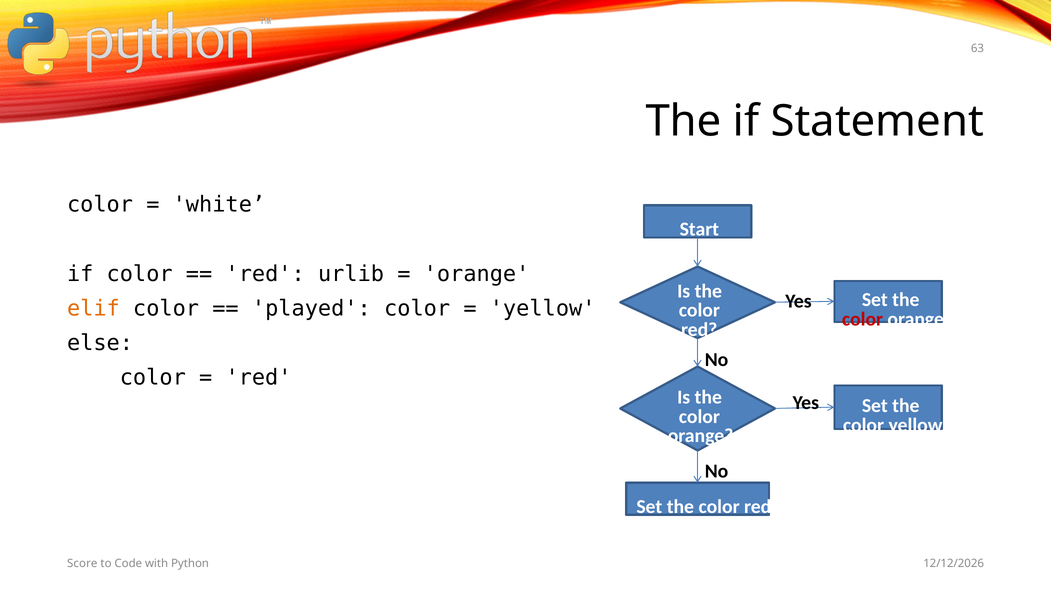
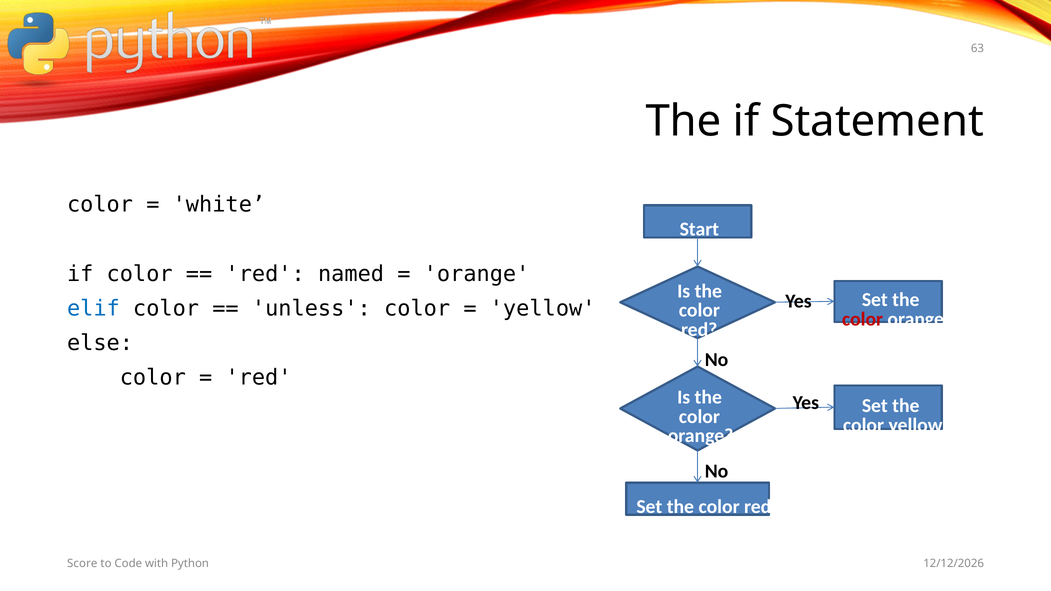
urlib: urlib -> named
elif colour: orange -> blue
played: played -> unless
